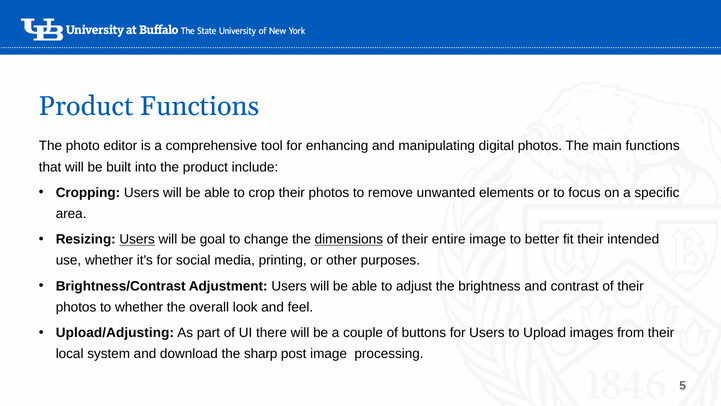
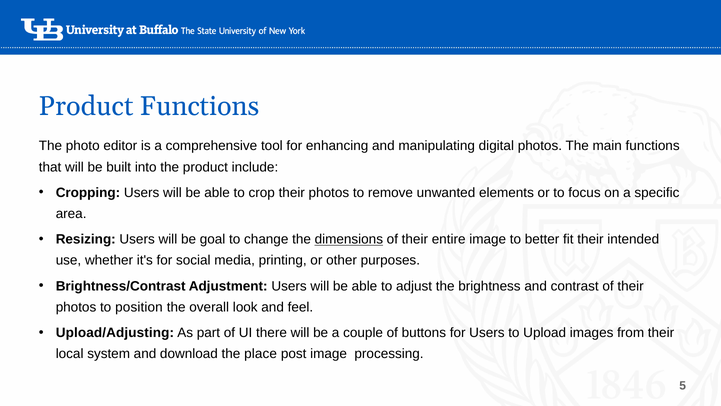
Users at (137, 239) underline: present -> none
to whether: whether -> position
sharp: sharp -> place
